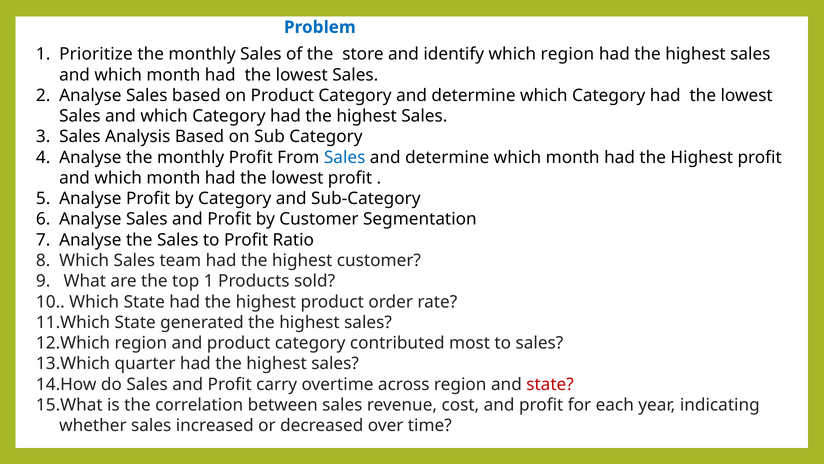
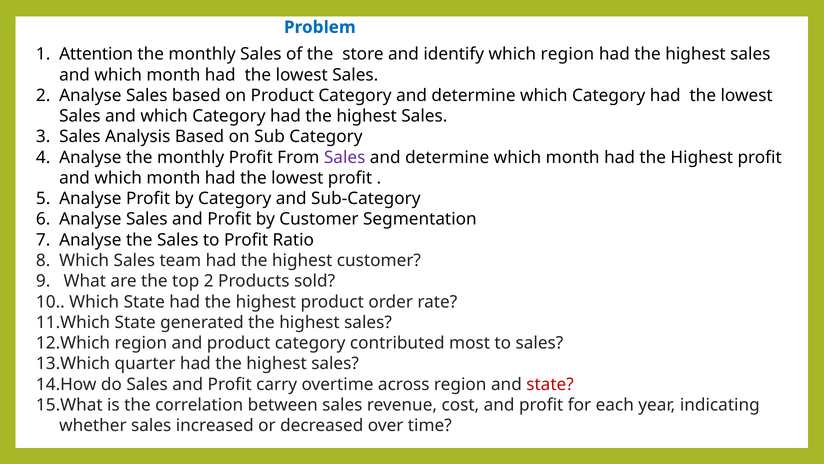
Prioritize: Prioritize -> Attention
Sales at (345, 157) colour: blue -> purple
top 1: 1 -> 2
